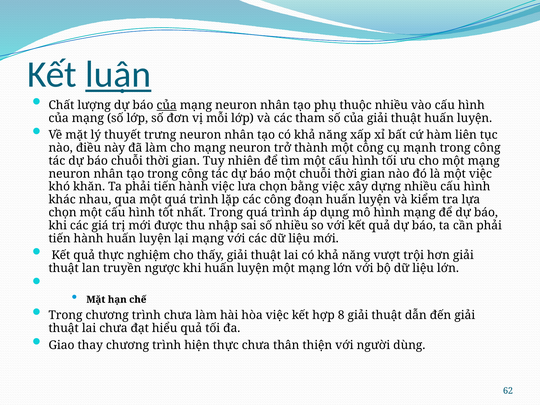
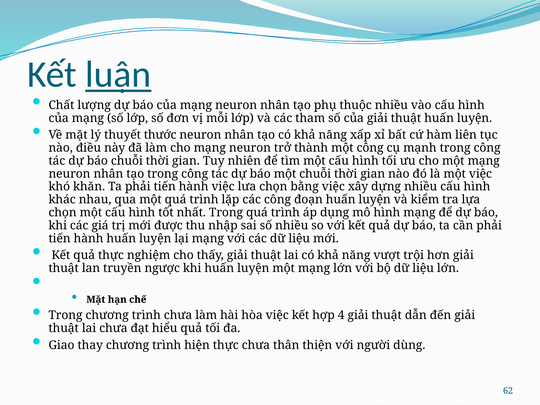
của at (167, 105) underline: present -> none
trưng: trưng -> thước
8: 8 -> 4
